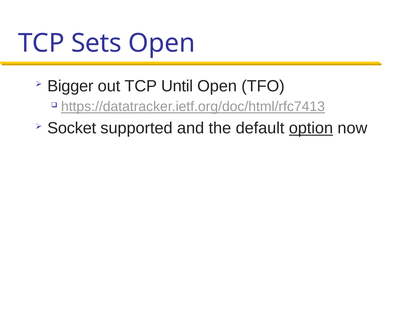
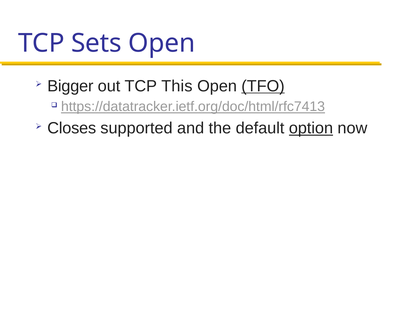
Until: Until -> This
TFO underline: none -> present
Socket: Socket -> Closes
